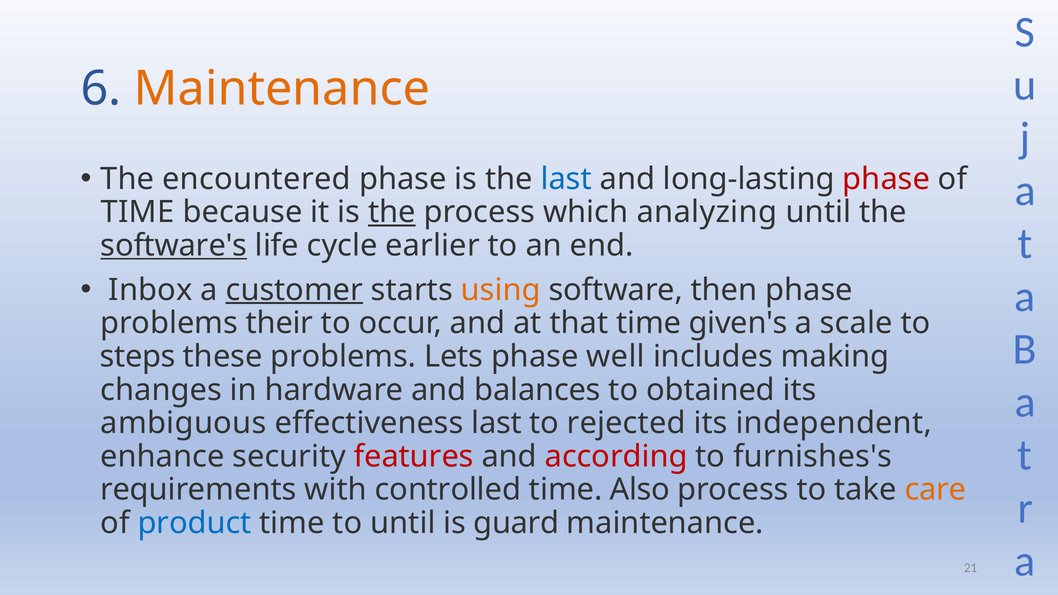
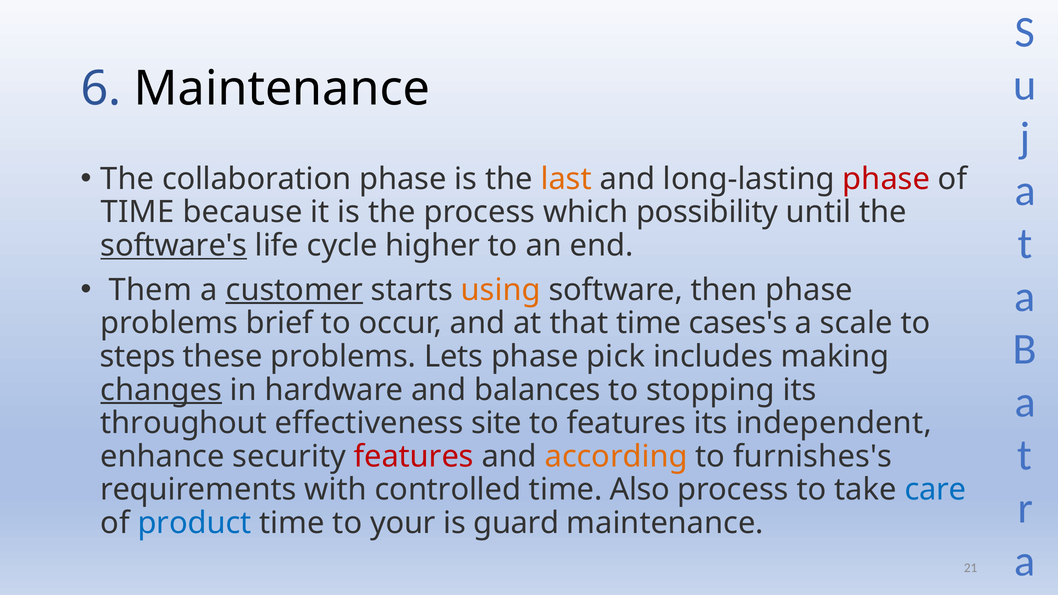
Maintenance at (282, 89) colour: orange -> black
encountered: encountered -> collaboration
last at (566, 179) colour: blue -> orange
the at (392, 212) underline: present -> none
analyzing: analyzing -> possibility
earlier: earlier -> higher
Inbox: Inbox -> Them
their: their -> brief
given's: given's -> cases's
well: well -> pick
changes underline: none -> present
obtained: obtained -> stopping
ambiguous: ambiguous -> throughout
effectiveness last: last -> site
to rejected: rejected -> features
according colour: red -> orange
care colour: orange -> blue
to until: until -> your
